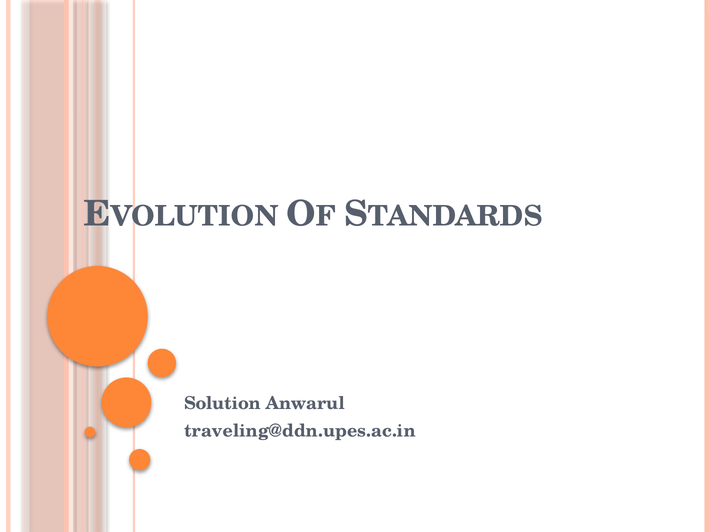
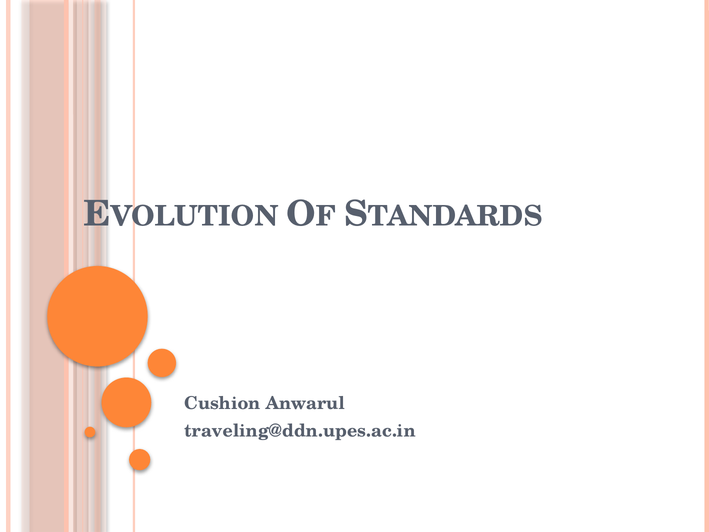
Solution: Solution -> Cushion
